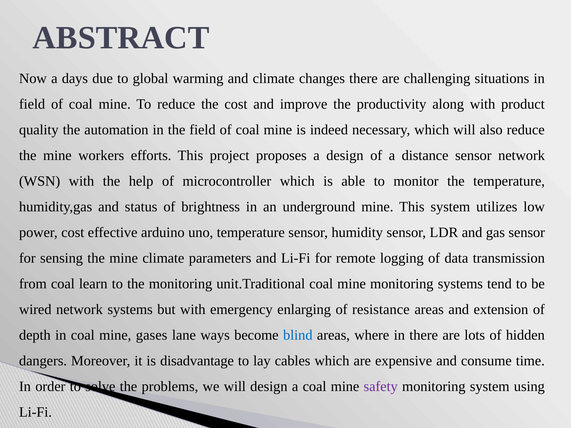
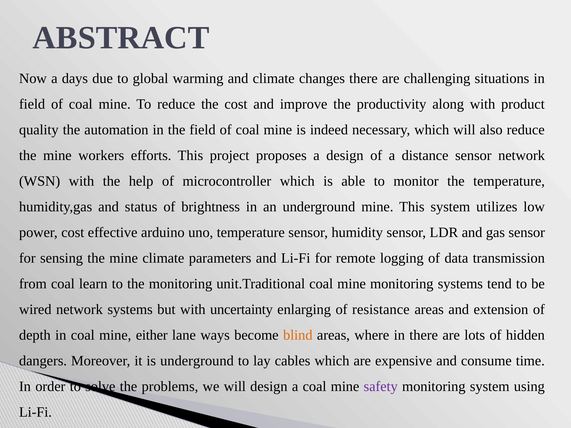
emergency: emergency -> uncertainty
gases: gases -> either
blind colour: blue -> orange
is disadvantage: disadvantage -> underground
